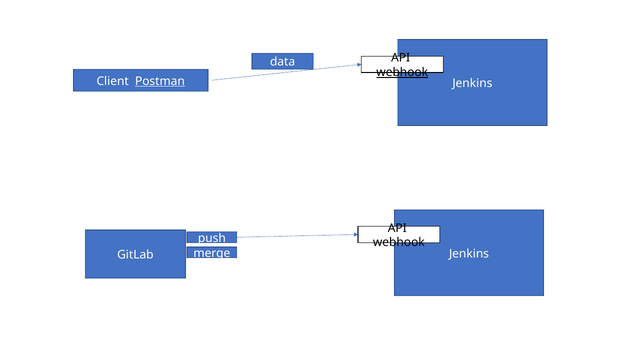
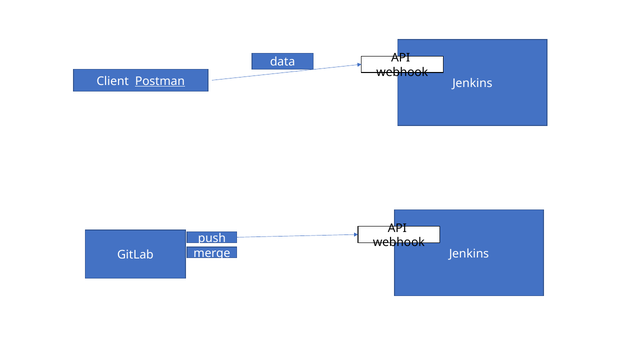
webhook at (402, 72) underline: present -> none
